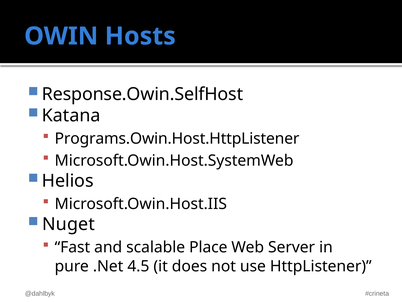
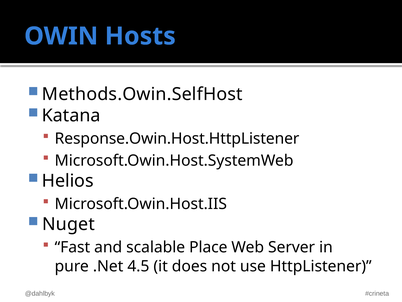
Response.Owin.SelfHost: Response.Owin.SelfHost -> Methods.Owin.SelfHost
Programs.Owin.Host.HttpListener: Programs.Owin.Host.HttpListener -> Response.Owin.Host.HttpListener
